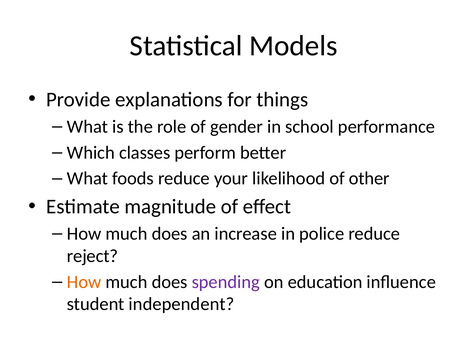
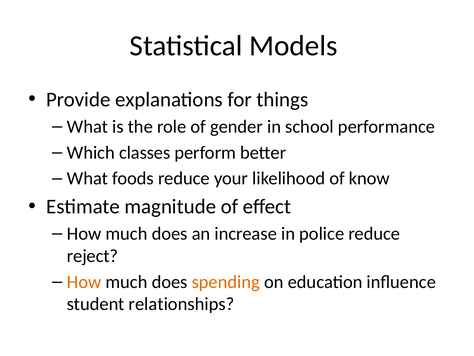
other: other -> know
spending colour: purple -> orange
independent: independent -> relationships
